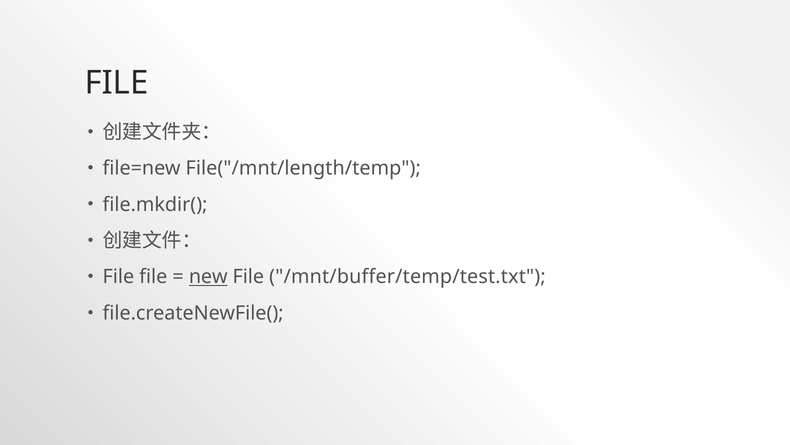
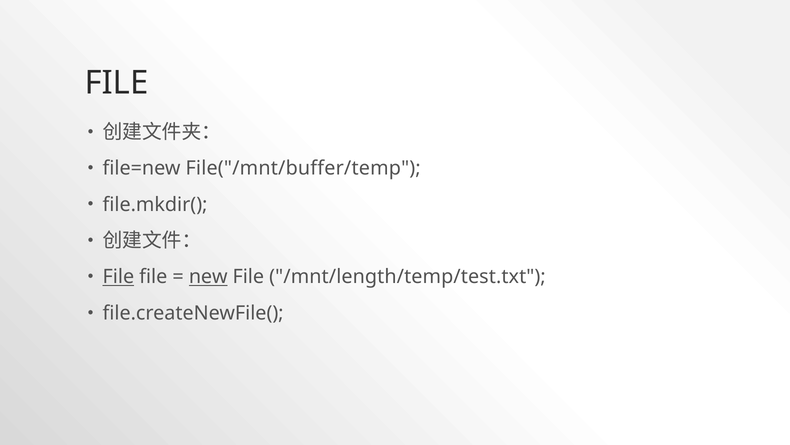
File("/mnt/length/temp: File("/mnt/length/temp -> File("/mnt/buffer/temp
File at (118, 277) underline: none -> present
/mnt/buffer/temp/test.txt: /mnt/buffer/temp/test.txt -> /mnt/length/temp/test.txt
